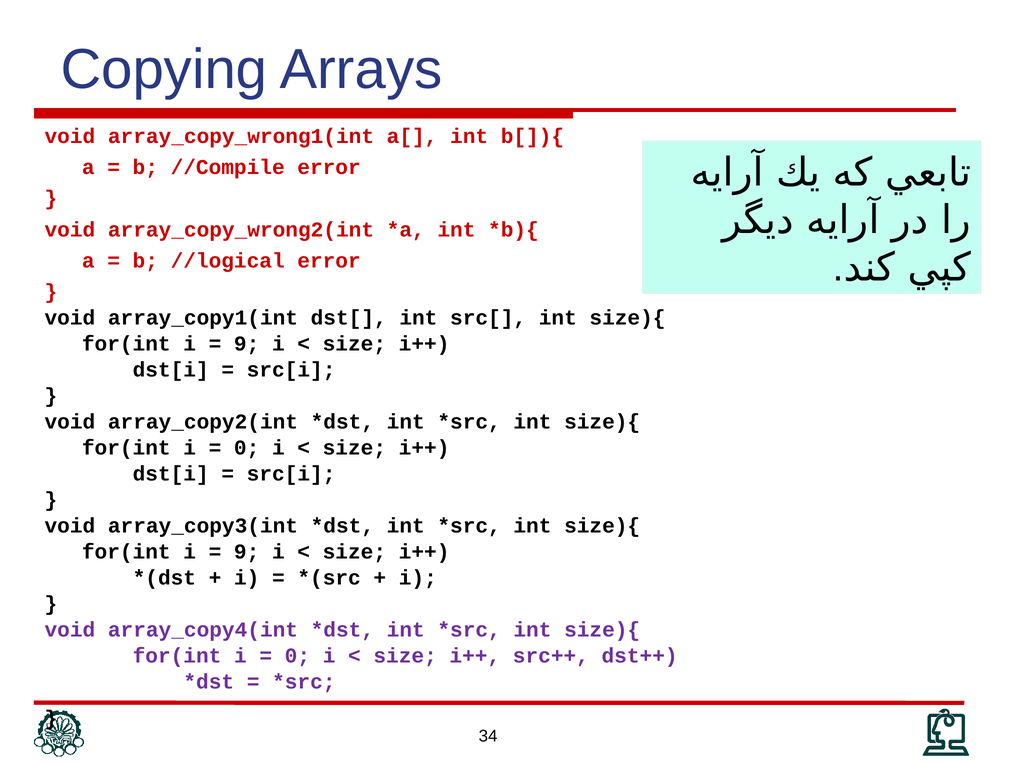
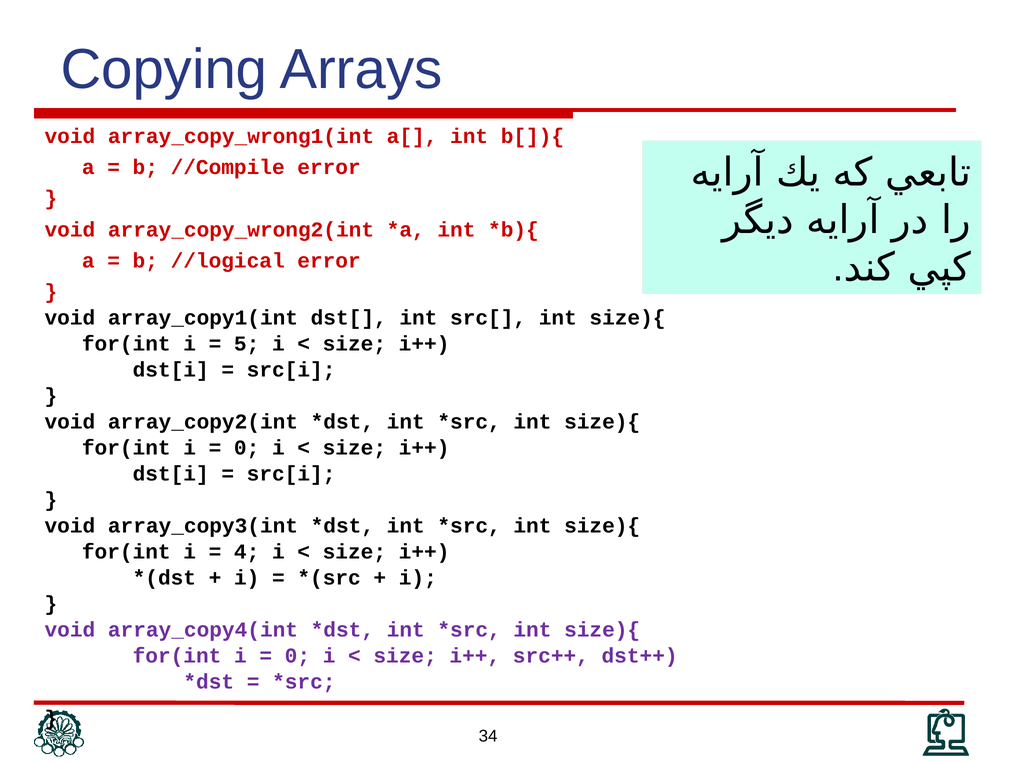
9 at (247, 344): 9 -> 5
9 at (247, 551): 9 -> 4
